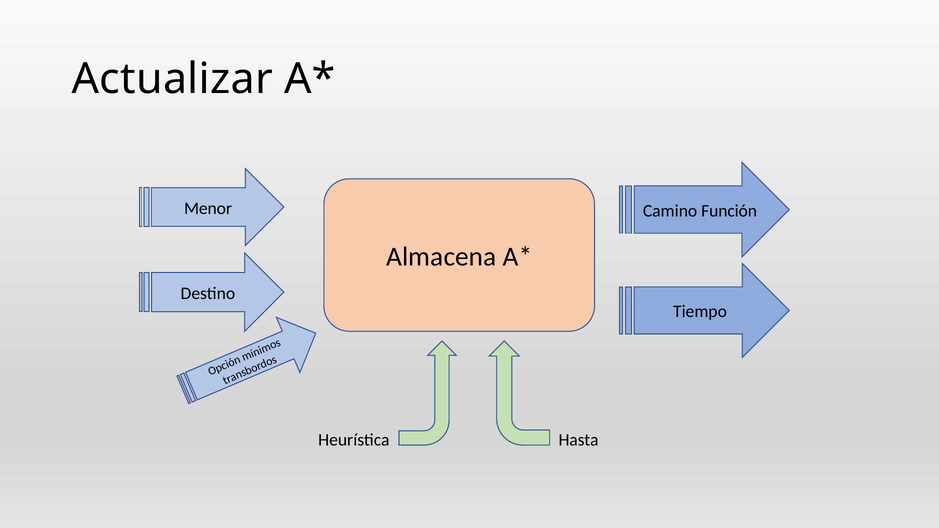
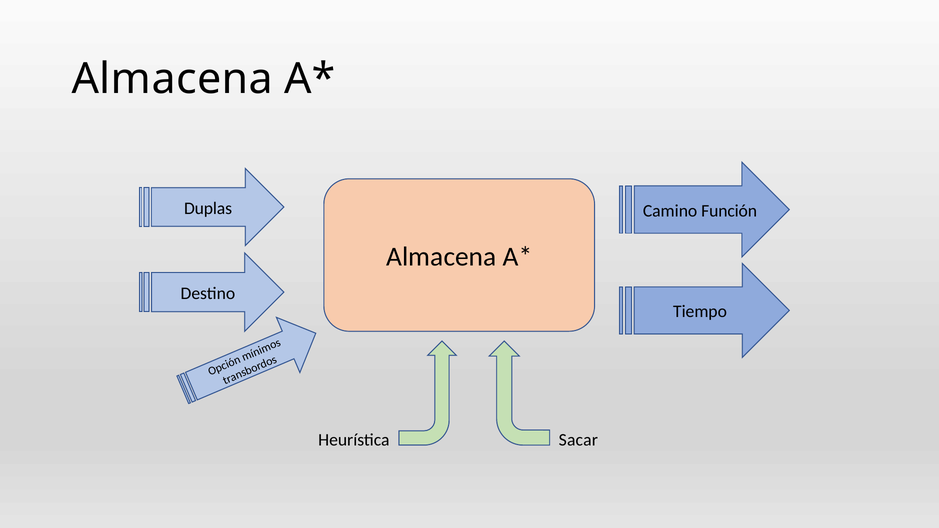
Actualizar at (172, 79): Actualizar -> Almacena
Menor: Menor -> Duplas
Hasta: Hasta -> Sacar
